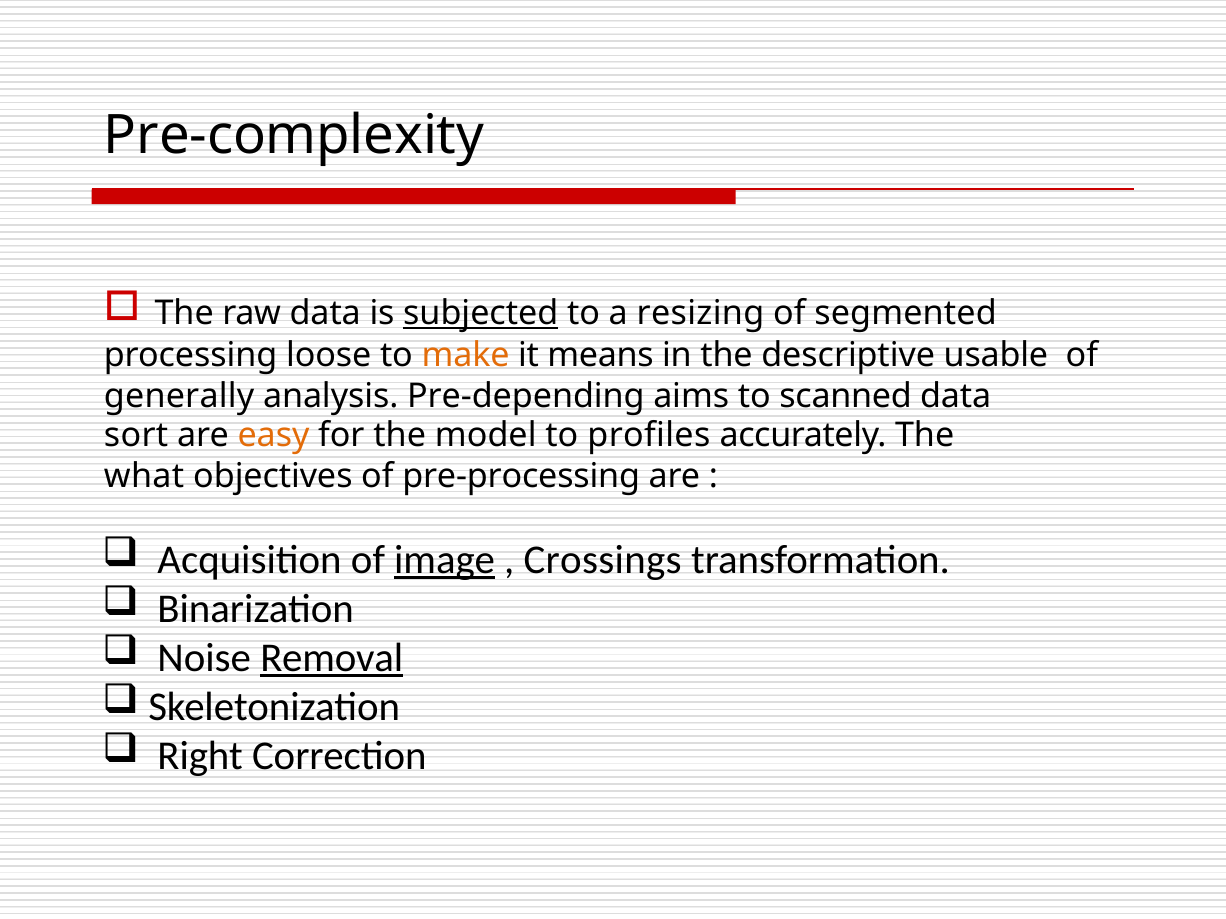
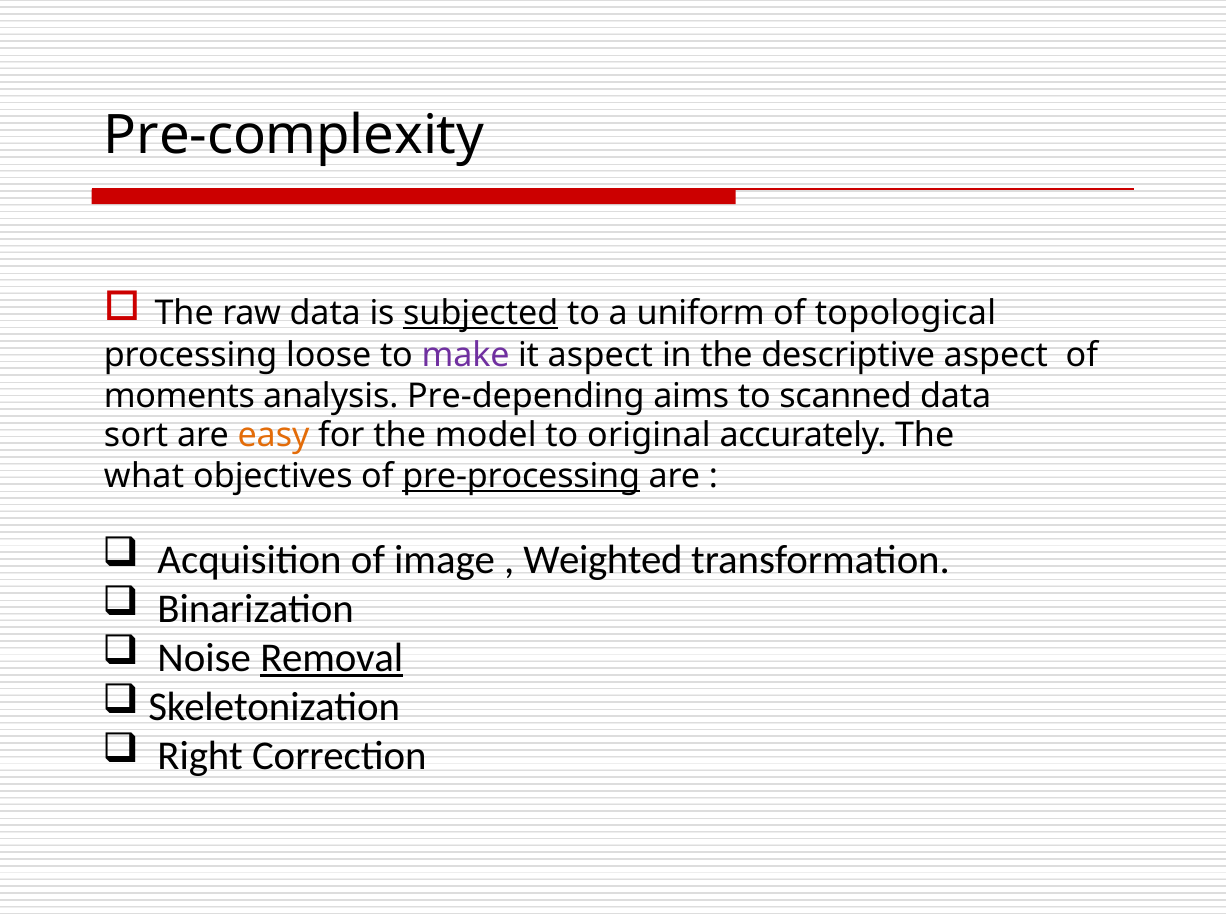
resizing: resizing -> uniform
segmented: segmented -> topological
make colour: orange -> purple
it means: means -> aspect
descriptive usable: usable -> aspect
generally: generally -> moments
profiles: profiles -> original
pre-processing underline: none -> present
image underline: present -> none
Crossings: Crossings -> Weighted
